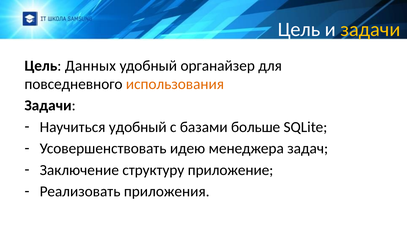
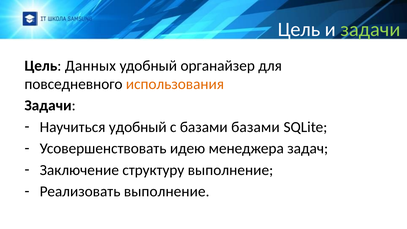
задачи at (370, 29) colour: yellow -> light green
базами больше: больше -> базами
структуру приложение: приложение -> выполнение
Реализовать приложения: приложения -> выполнение
